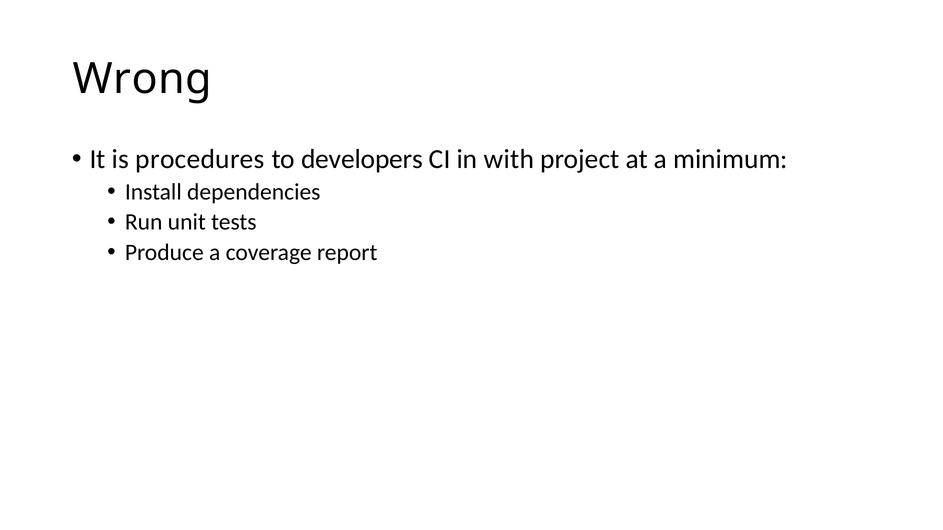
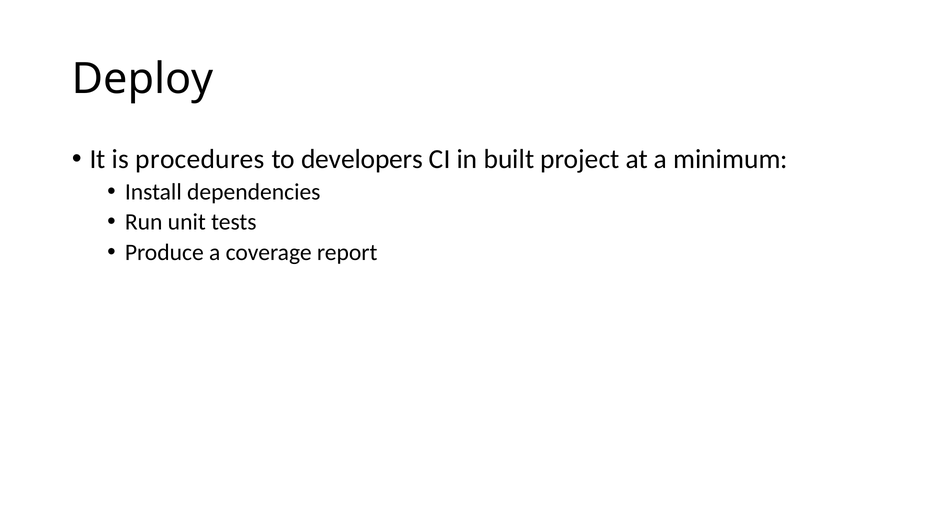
Wrong: Wrong -> Deploy
with: with -> built
